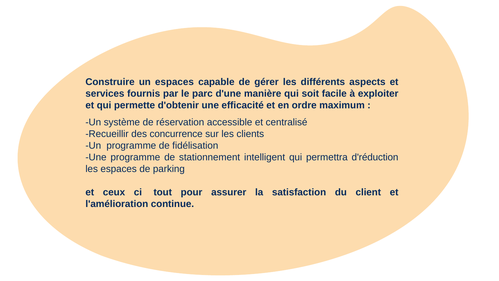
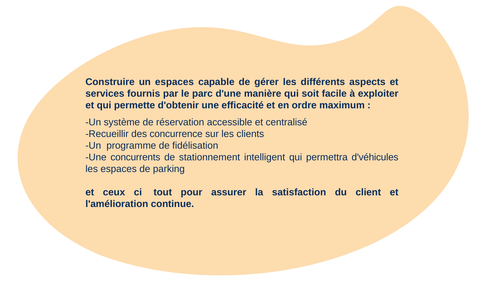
Une programme: programme -> concurrents
d'réduction: d'réduction -> d'véhicules
